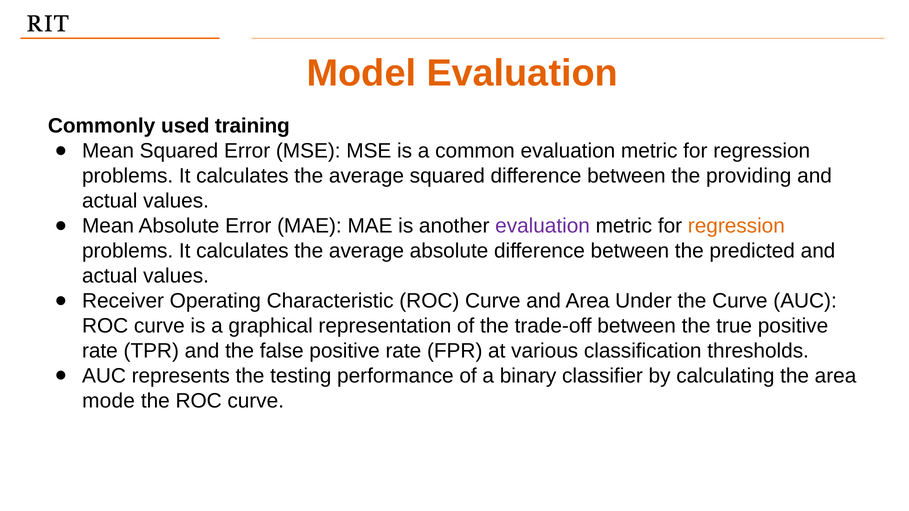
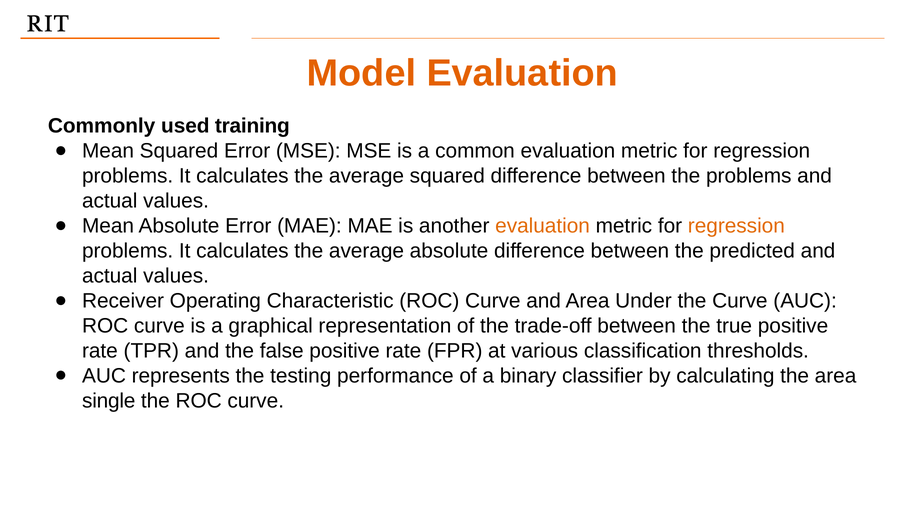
the providing: providing -> problems
evaluation at (543, 226) colour: purple -> orange
mode: mode -> single
